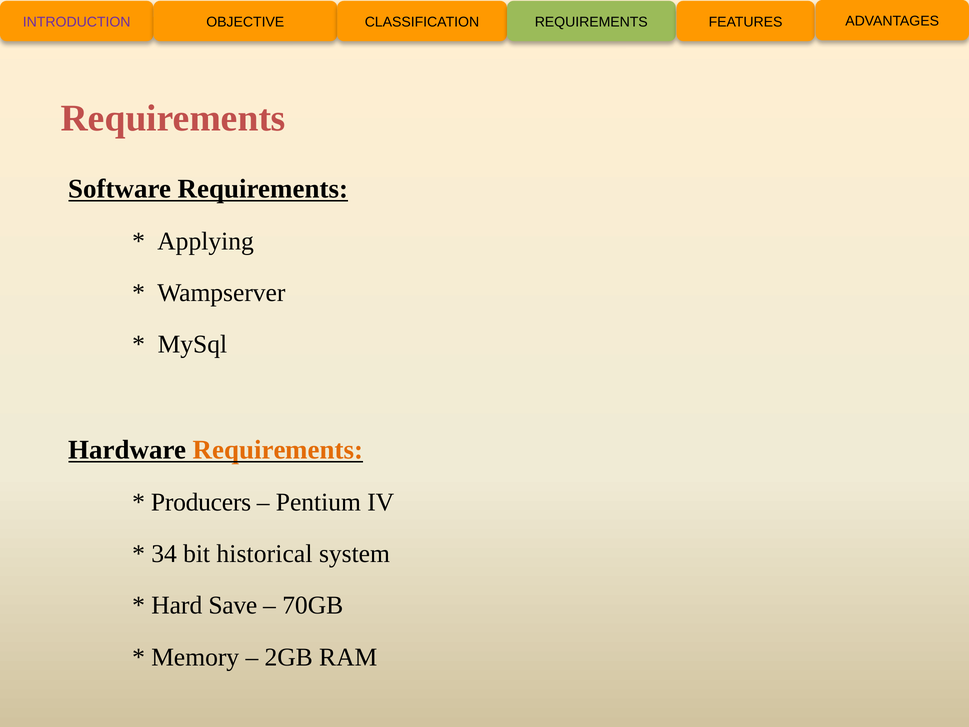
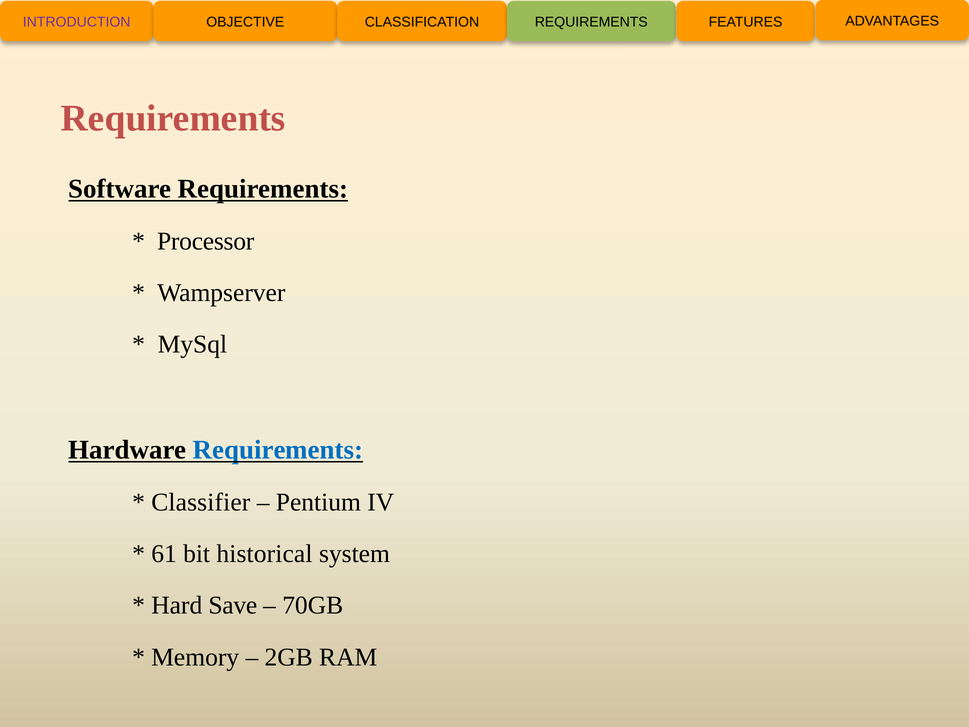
Applying: Applying -> Processor
Requirements at (278, 450) colour: orange -> blue
Producers: Producers -> Classifier
34: 34 -> 61
